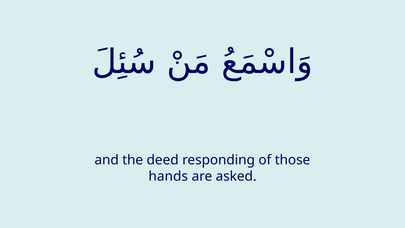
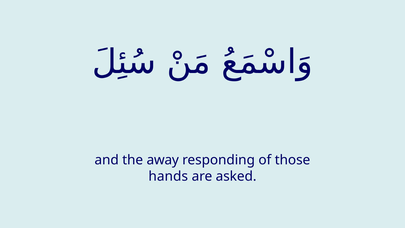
deed: deed -> away
